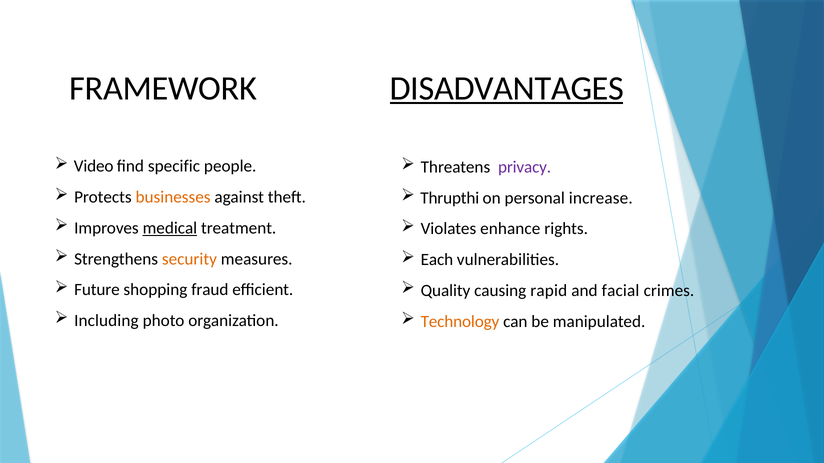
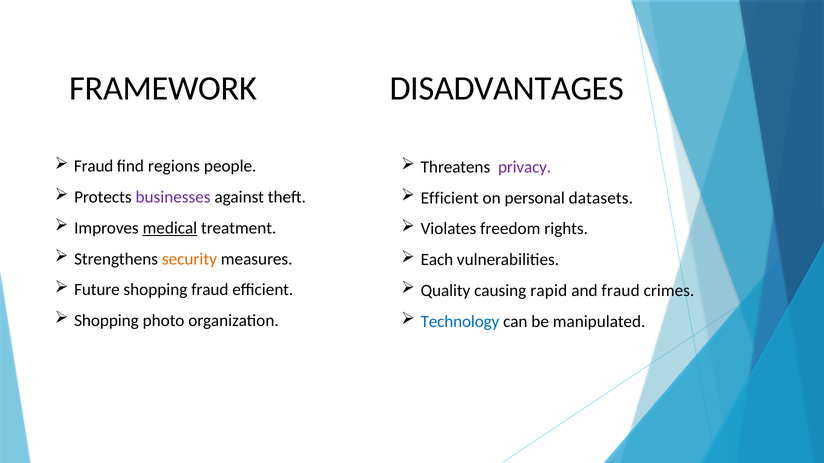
DISADVANTAGES underline: present -> none
Video at (94, 166): Video -> Fraud
specific: specific -> regions
businesses colour: orange -> purple
Thrupthi at (450, 198): Thrupthi -> Efficient
increase: increase -> datasets
enhance: enhance -> freedom
and facial: facial -> fraud
Including at (106, 321): Including -> Shopping
Technology colour: orange -> blue
